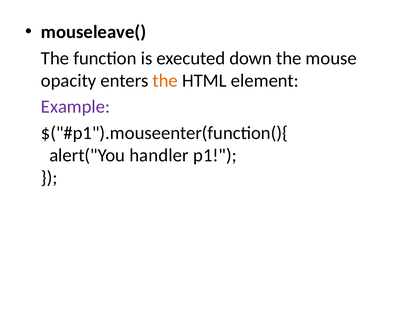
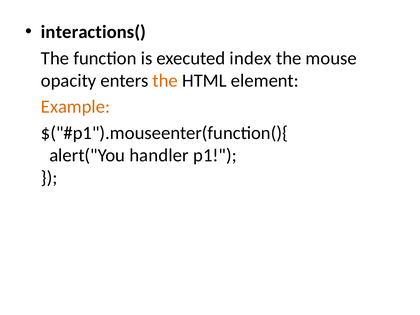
mouseleave(: mouseleave( -> interactions(
down: down -> index
Example colour: purple -> orange
